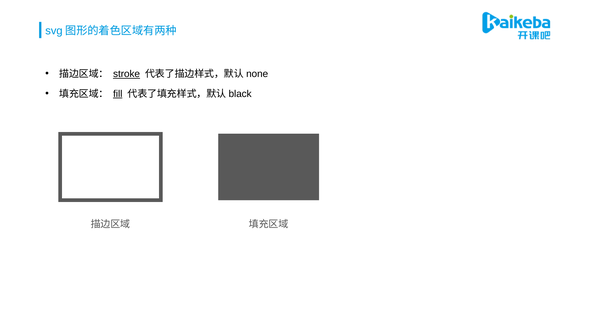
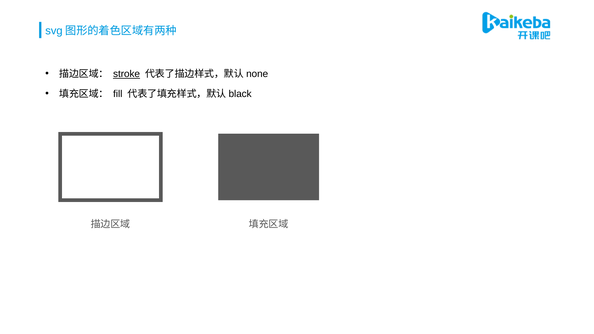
fill underline: present -> none
